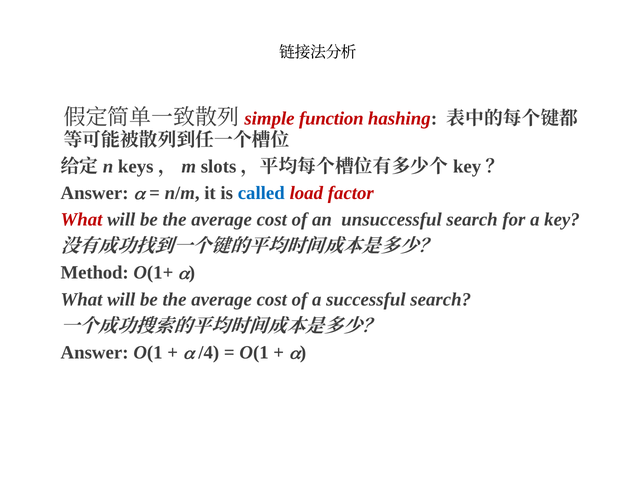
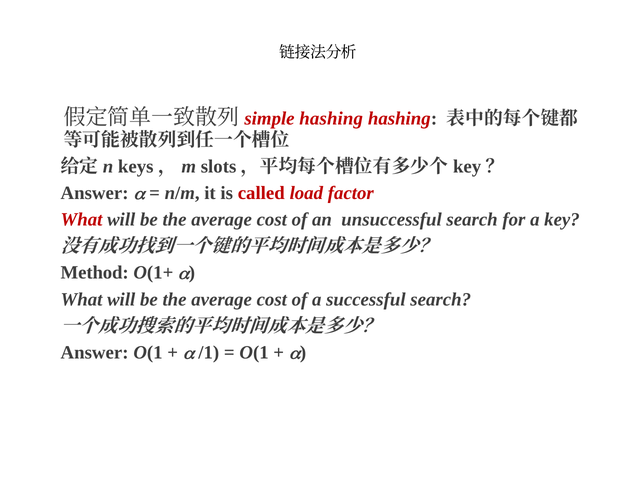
function at (331, 119): function -> hashing
called colour: blue -> red
/4: /4 -> /1
